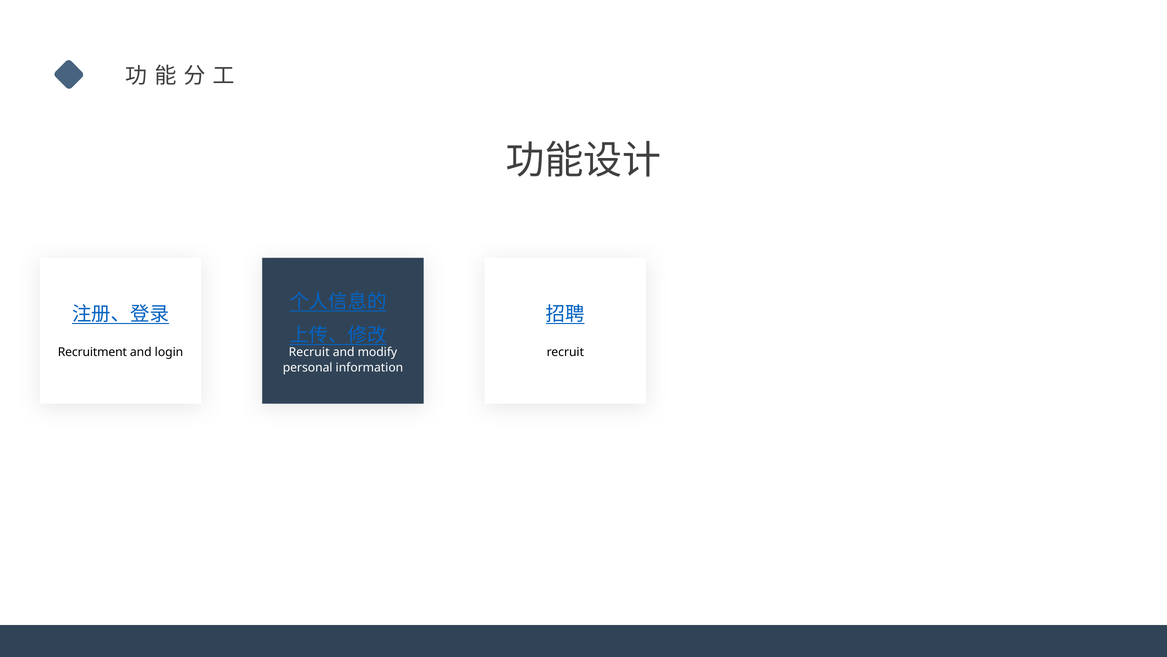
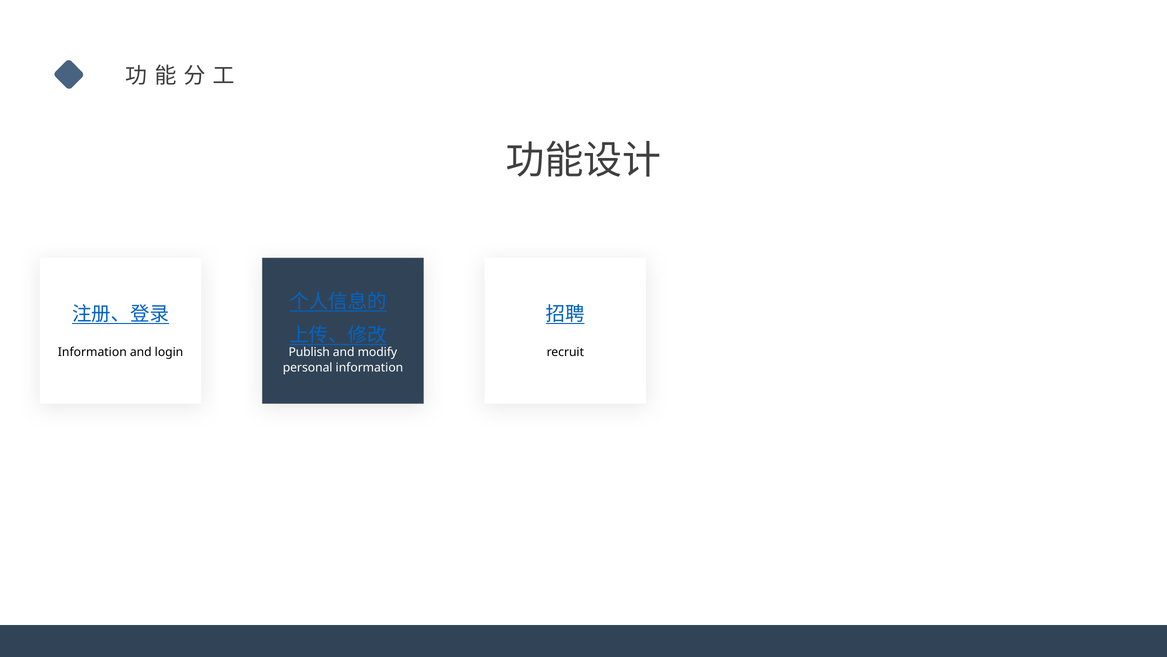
Recruitment at (92, 352): Recruitment -> Information
Recruit at (309, 352): Recruit -> Publish
